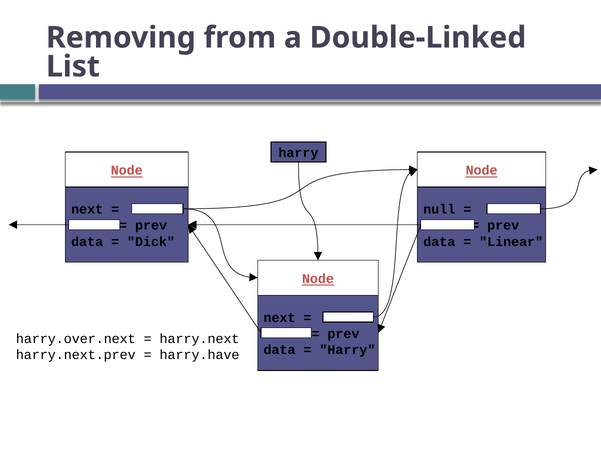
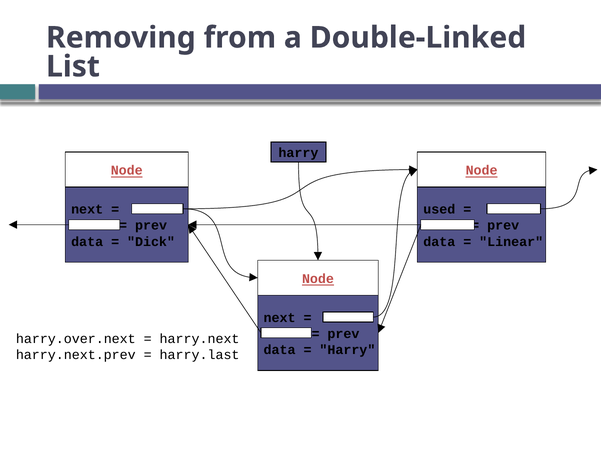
null: null -> used
harry.have: harry.have -> harry.last
